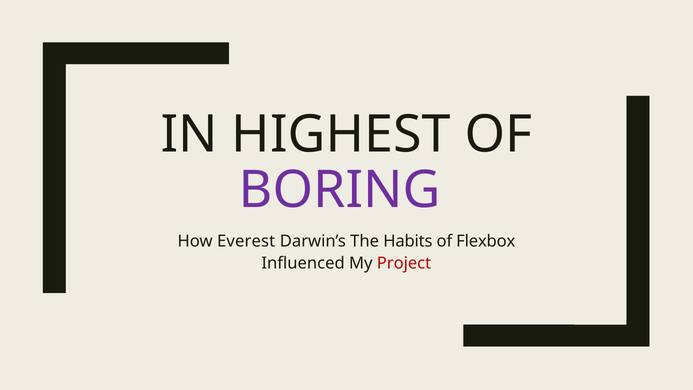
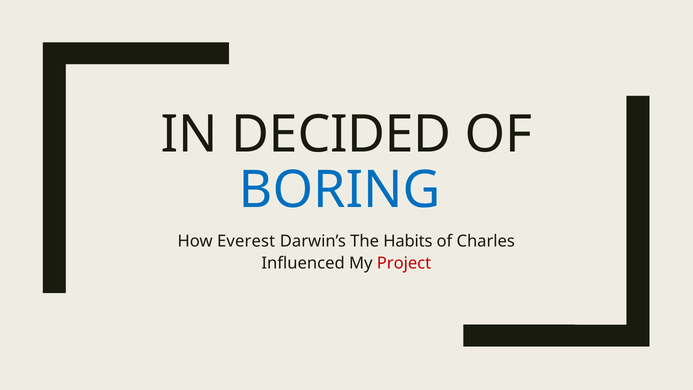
HIGHEST: HIGHEST -> DECIDED
BORING colour: purple -> blue
Flexbox: Flexbox -> Charles
